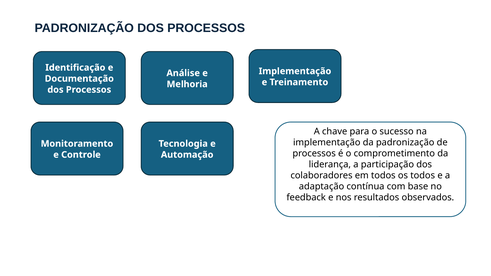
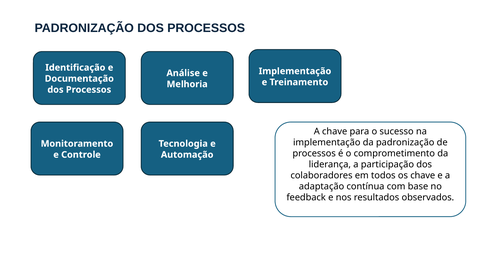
os todos: todos -> chave
